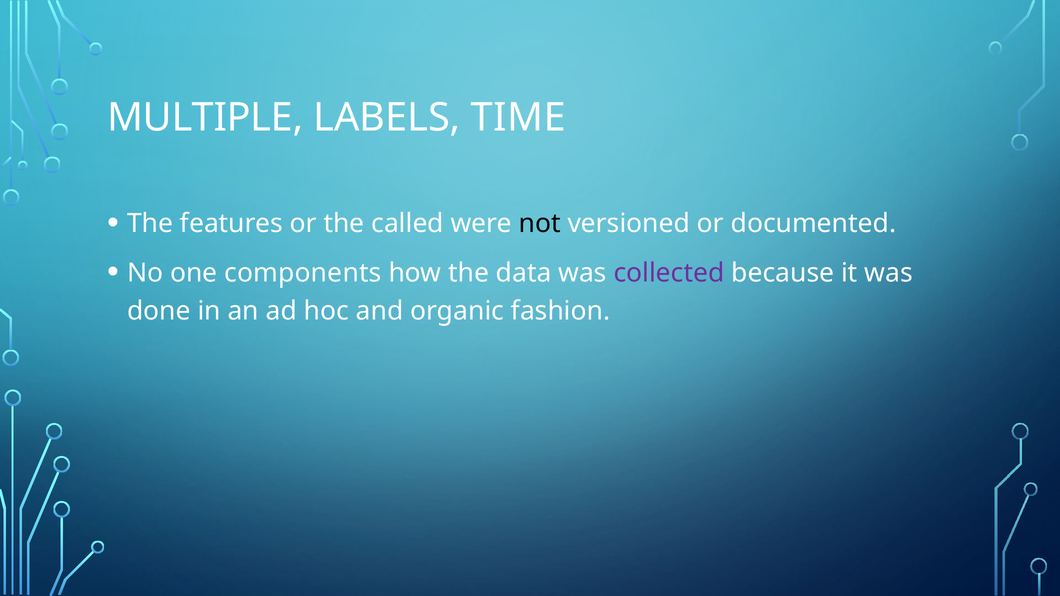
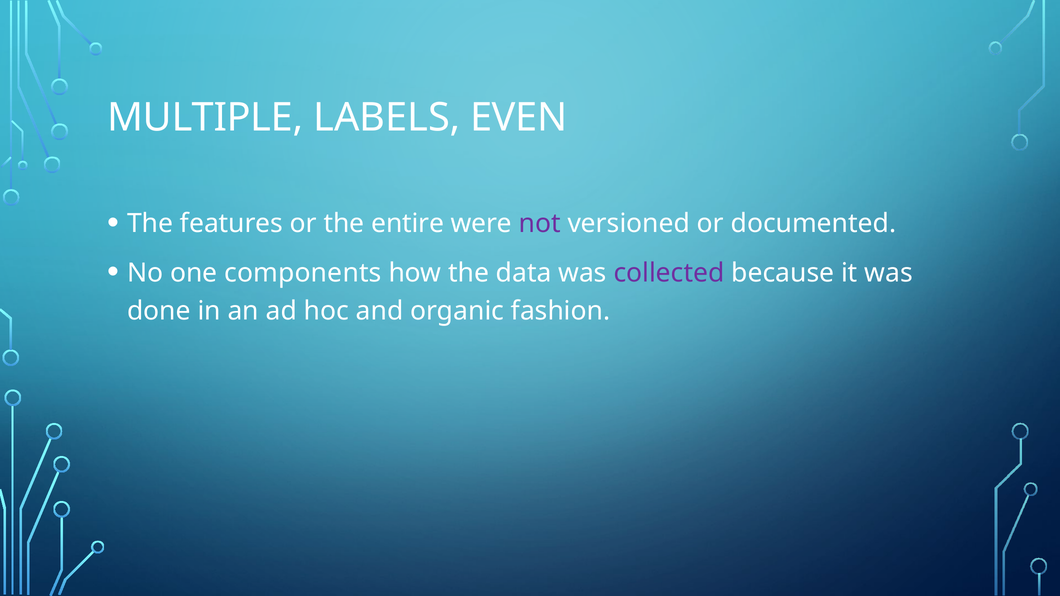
TIME: TIME -> EVEN
called: called -> entire
not colour: black -> purple
